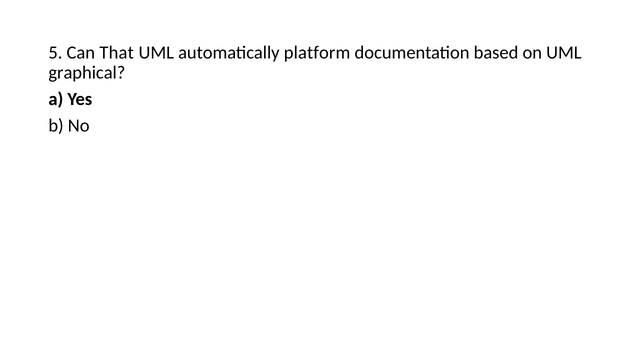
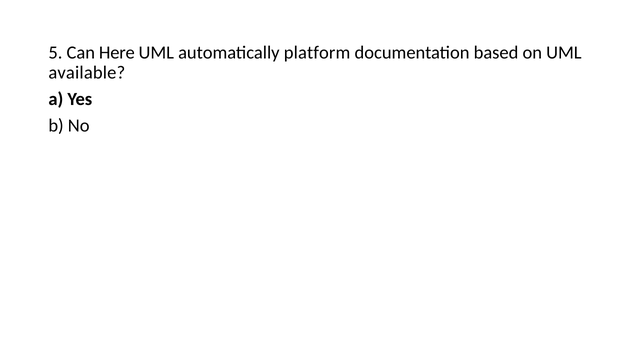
That: That -> Here
graphical: graphical -> available
